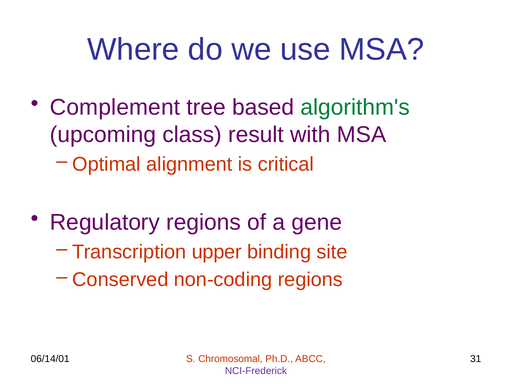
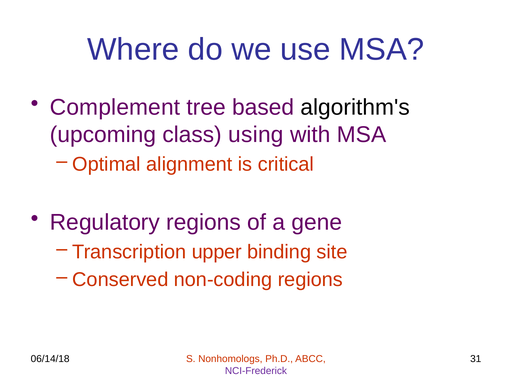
algorithm's colour: green -> black
result: result -> using
06/14/01: 06/14/01 -> 06/14/18
Chromosomal: Chromosomal -> Nonhomologs
